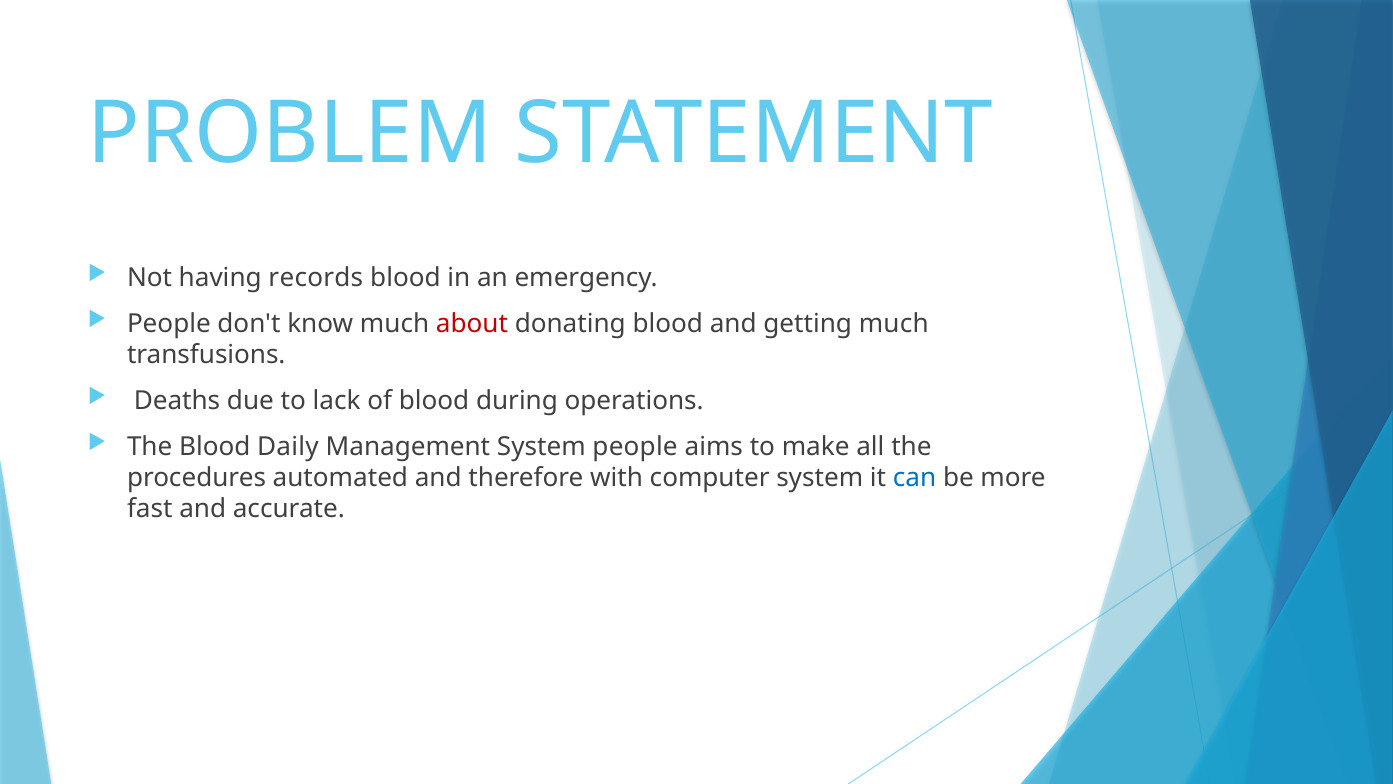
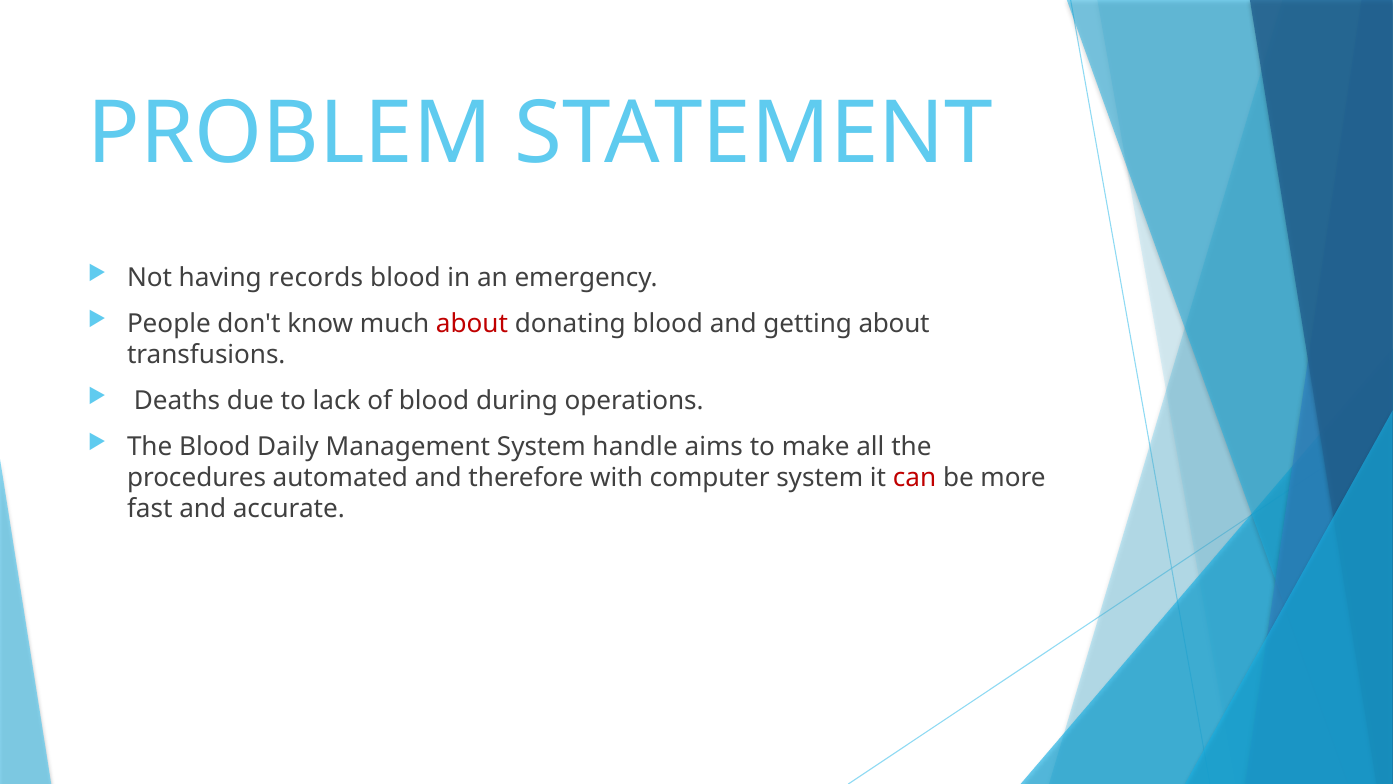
getting much: much -> about
System people: people -> handle
can colour: blue -> red
